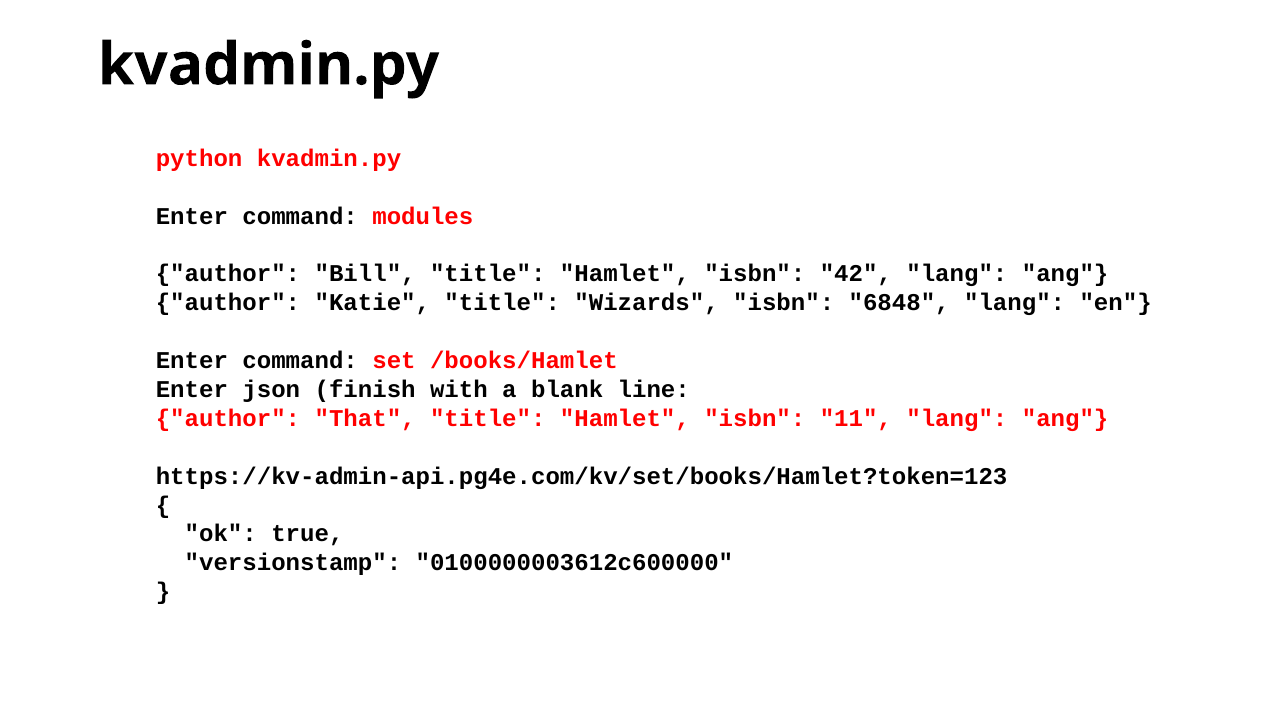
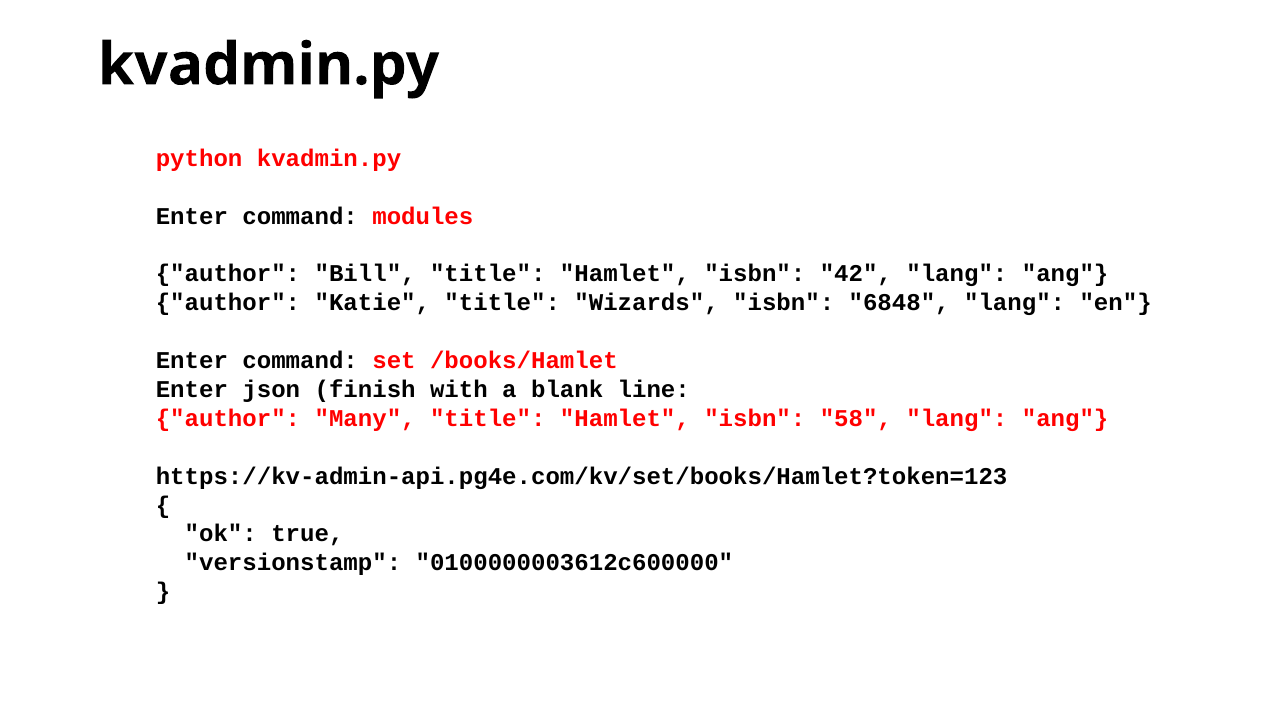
That: That -> Many
11: 11 -> 58
